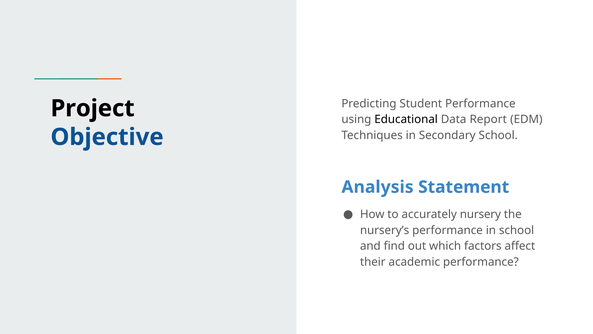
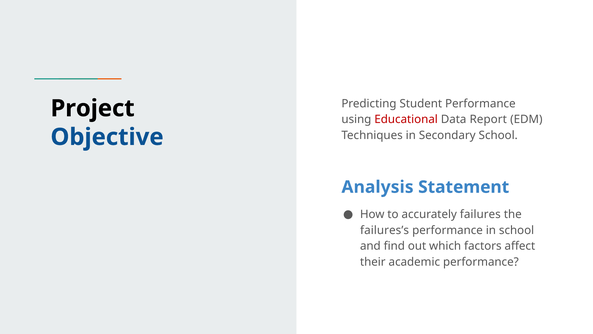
Educational colour: black -> red
nursery: nursery -> failures
nursery’s: nursery’s -> failures’s
